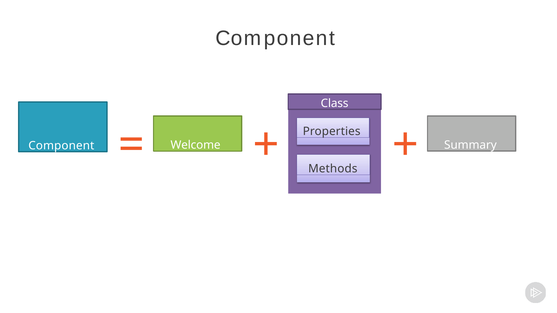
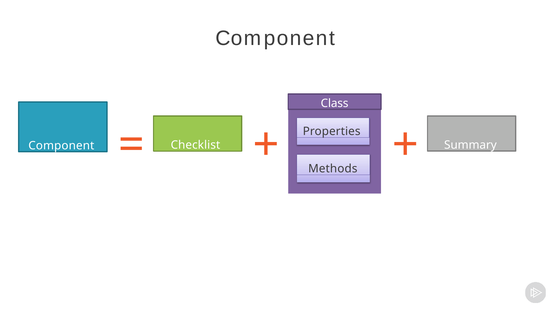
Welcome: Welcome -> Checklist
